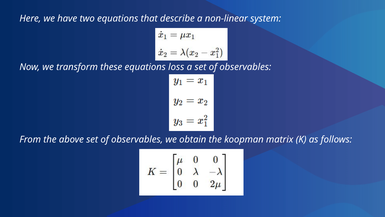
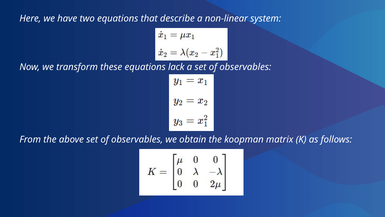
loss: loss -> lack
